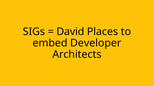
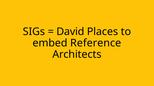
Developer: Developer -> Reference
